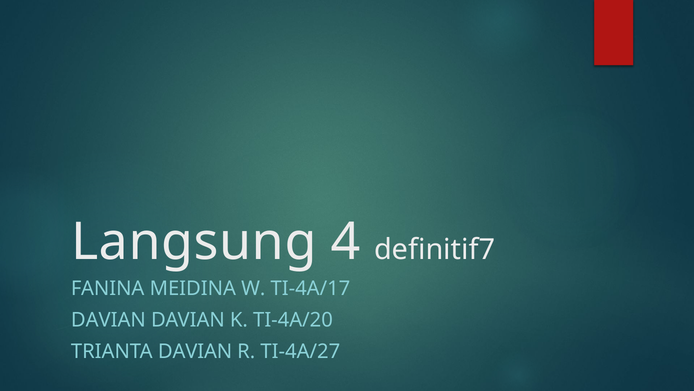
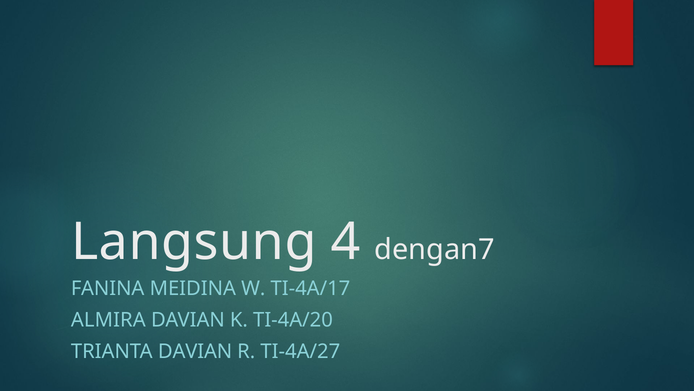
definitif7: definitif7 -> dengan7
DAVIAN at (108, 320): DAVIAN -> ALMIRA
